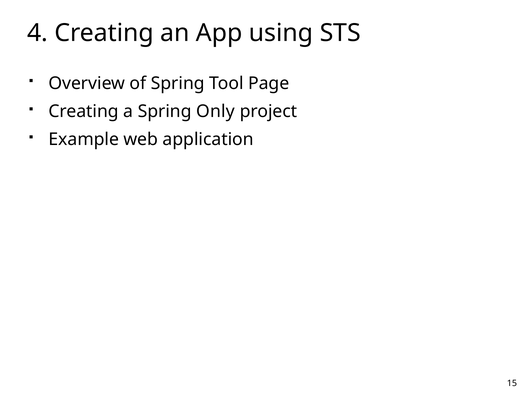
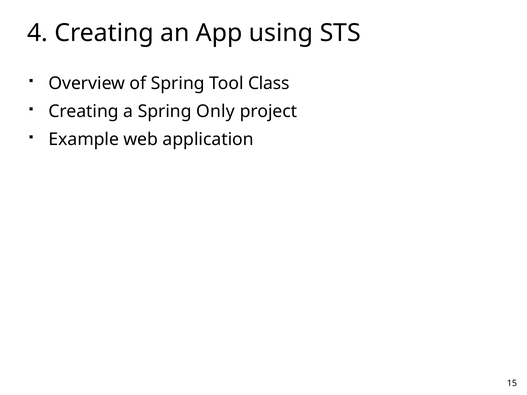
Page: Page -> Class
